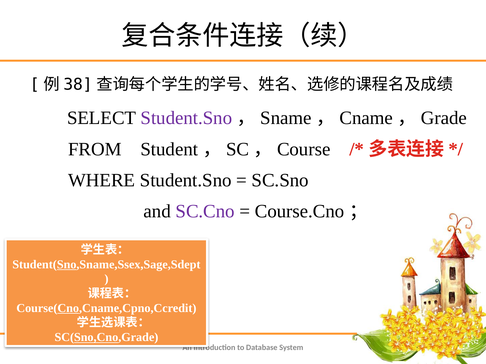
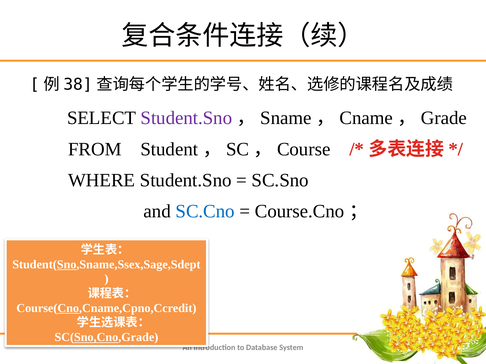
SC.Cno colour: purple -> blue
